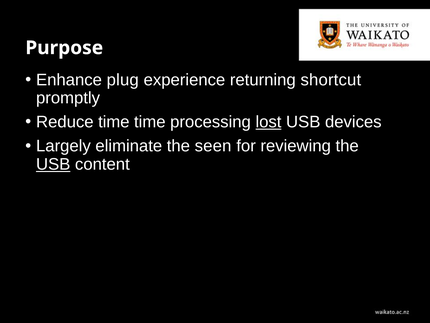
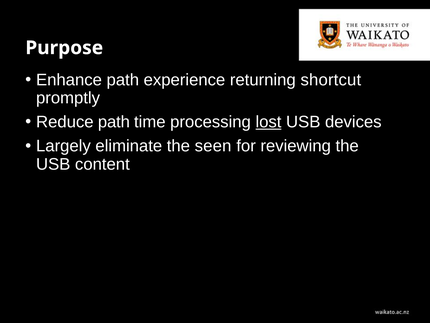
Enhance plug: plug -> path
Reduce time: time -> path
USB at (53, 164) underline: present -> none
